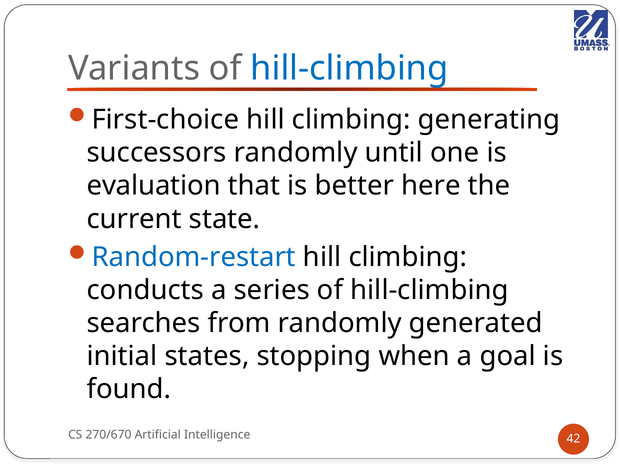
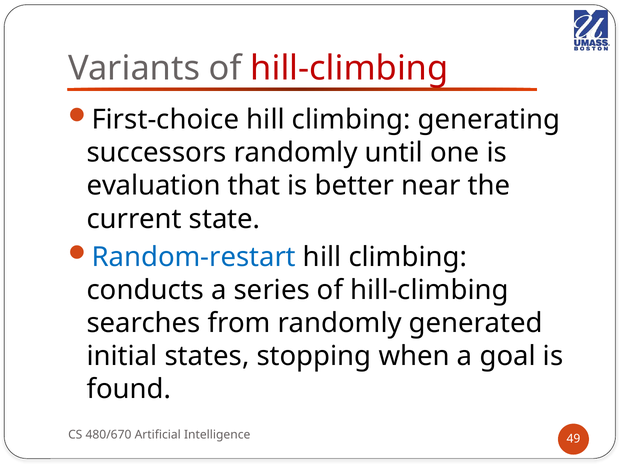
hill-climbing at (349, 69) colour: blue -> red
here: here -> near
270/670: 270/670 -> 480/670
42: 42 -> 49
